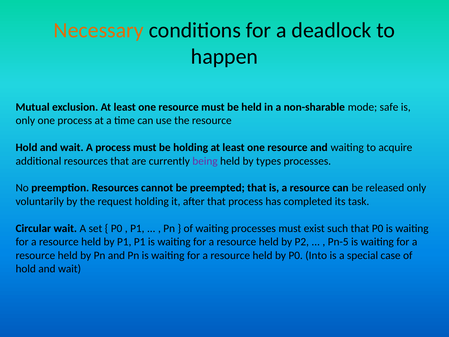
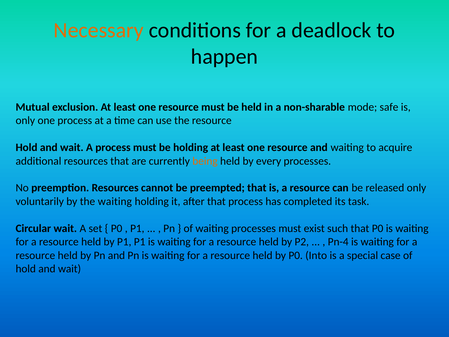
being colour: purple -> orange
types: types -> every
the request: request -> waiting
Pn-5: Pn-5 -> Pn-4
